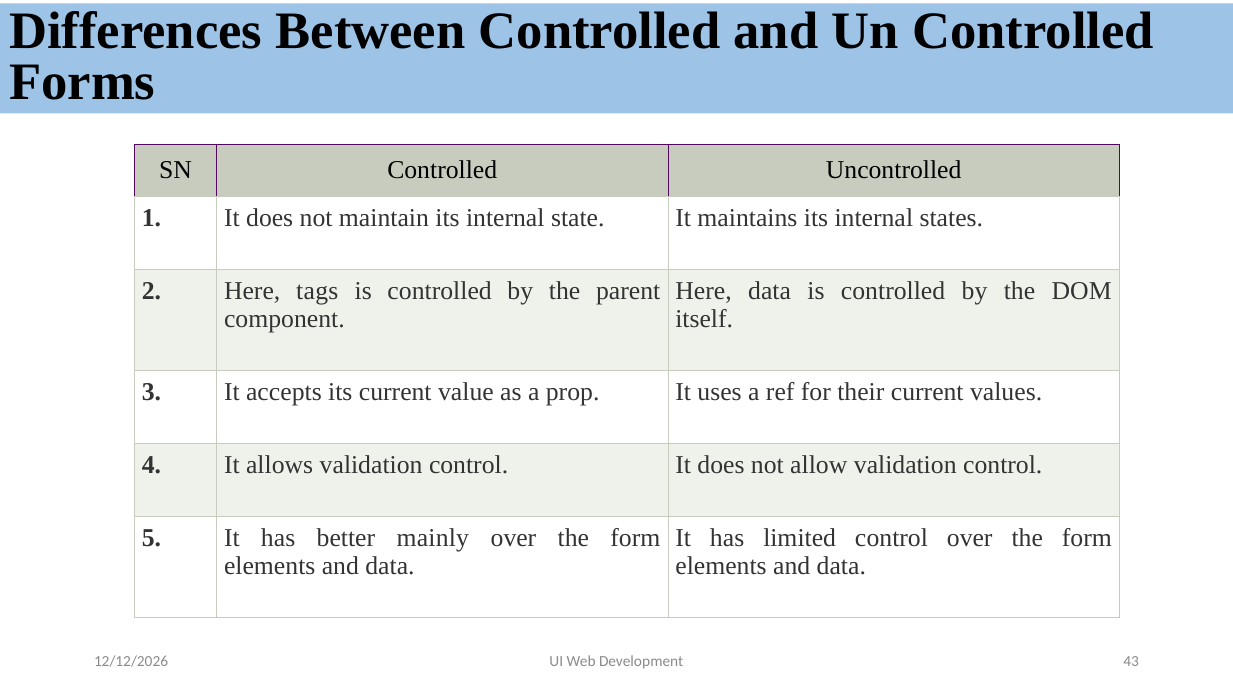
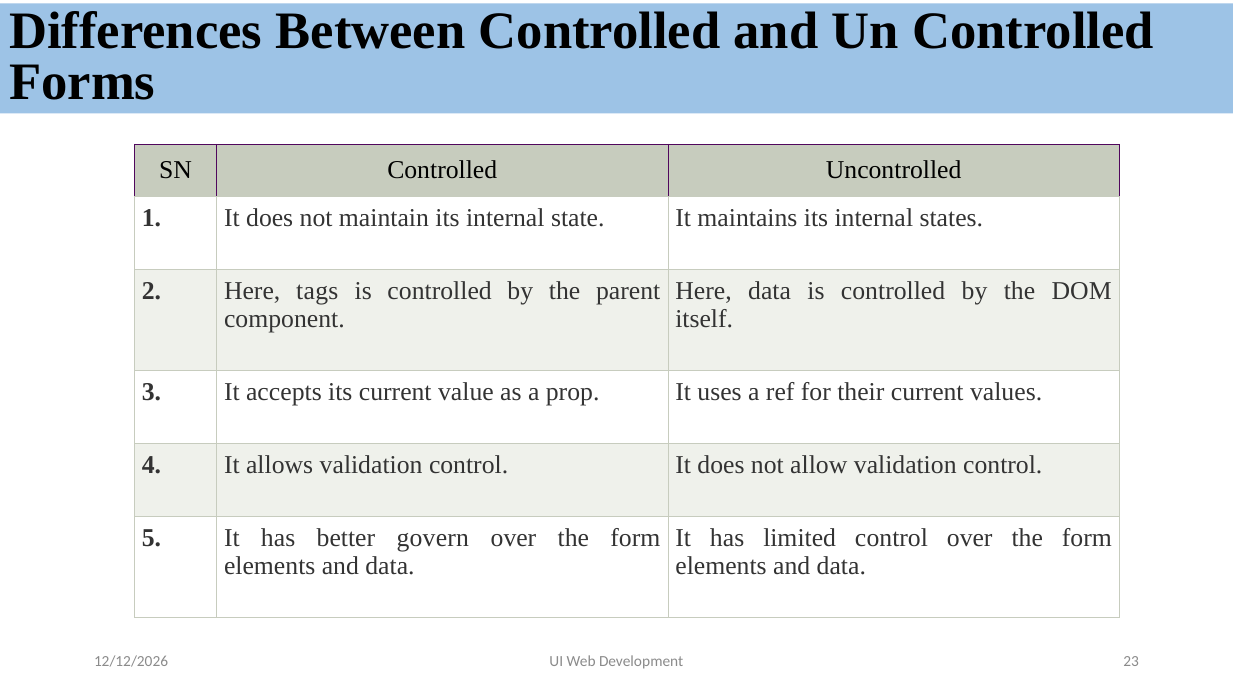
mainly: mainly -> govern
43: 43 -> 23
